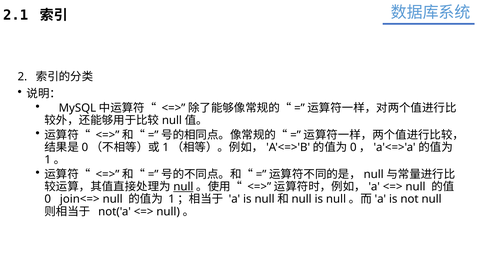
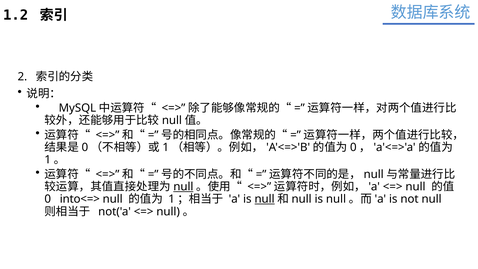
2.1: 2.1 -> 1.2
join<=>: join<=> -> into<=>
null at (265, 199) underline: none -> present
